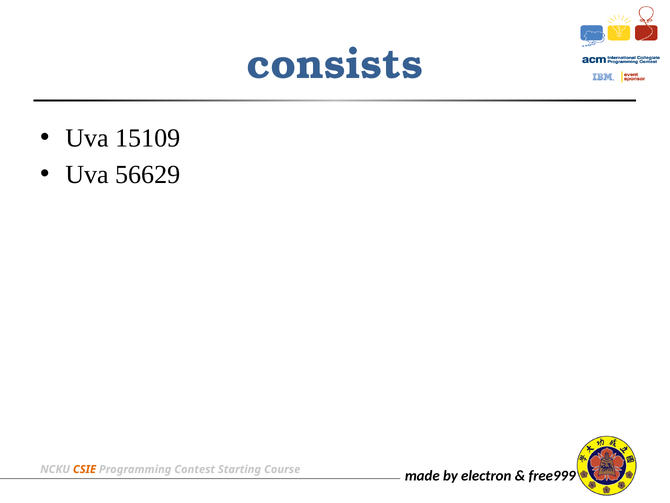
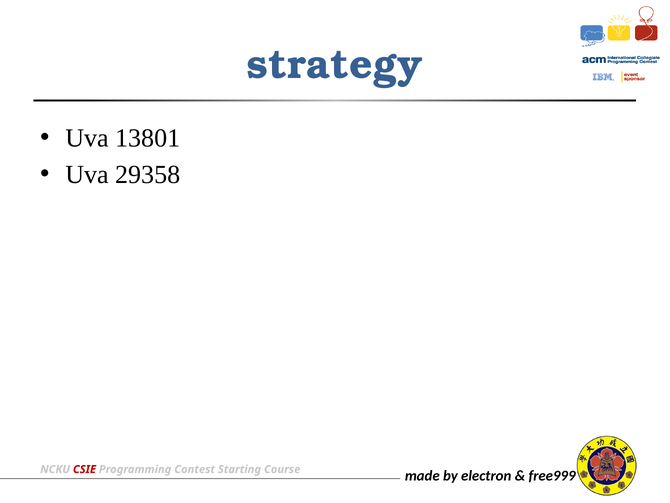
consists: consists -> strategy
15109: 15109 -> 13801
56629: 56629 -> 29358
CSIE colour: orange -> red
